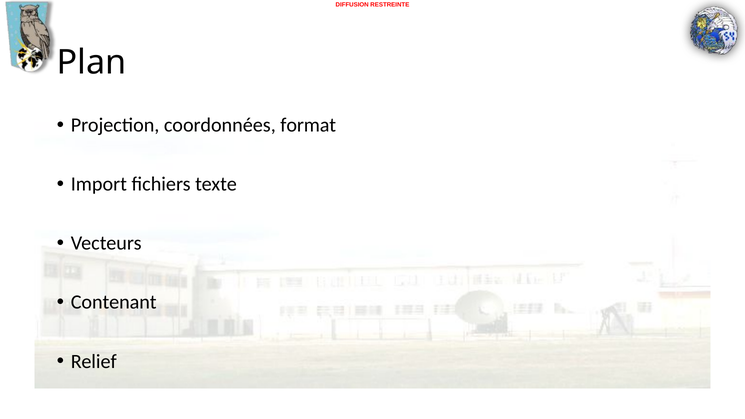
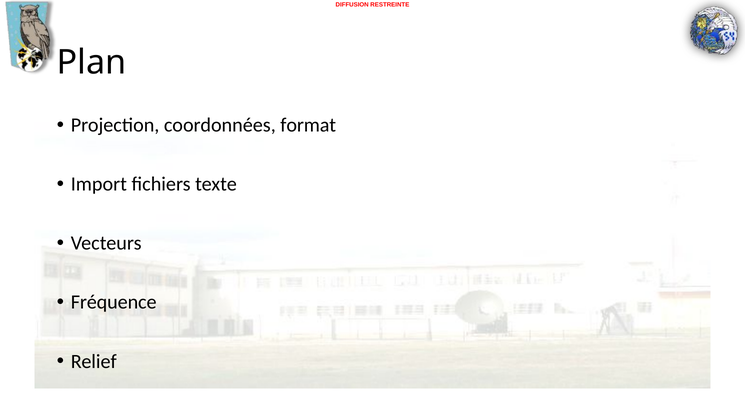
Contenant: Contenant -> Fréquence
